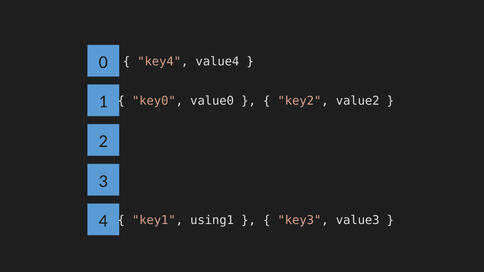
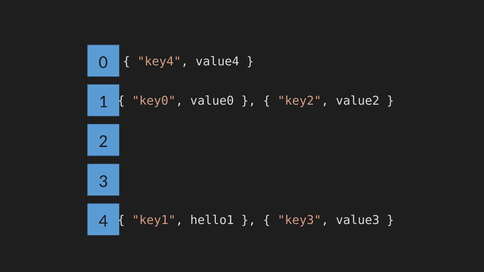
using1: using1 -> hello1
